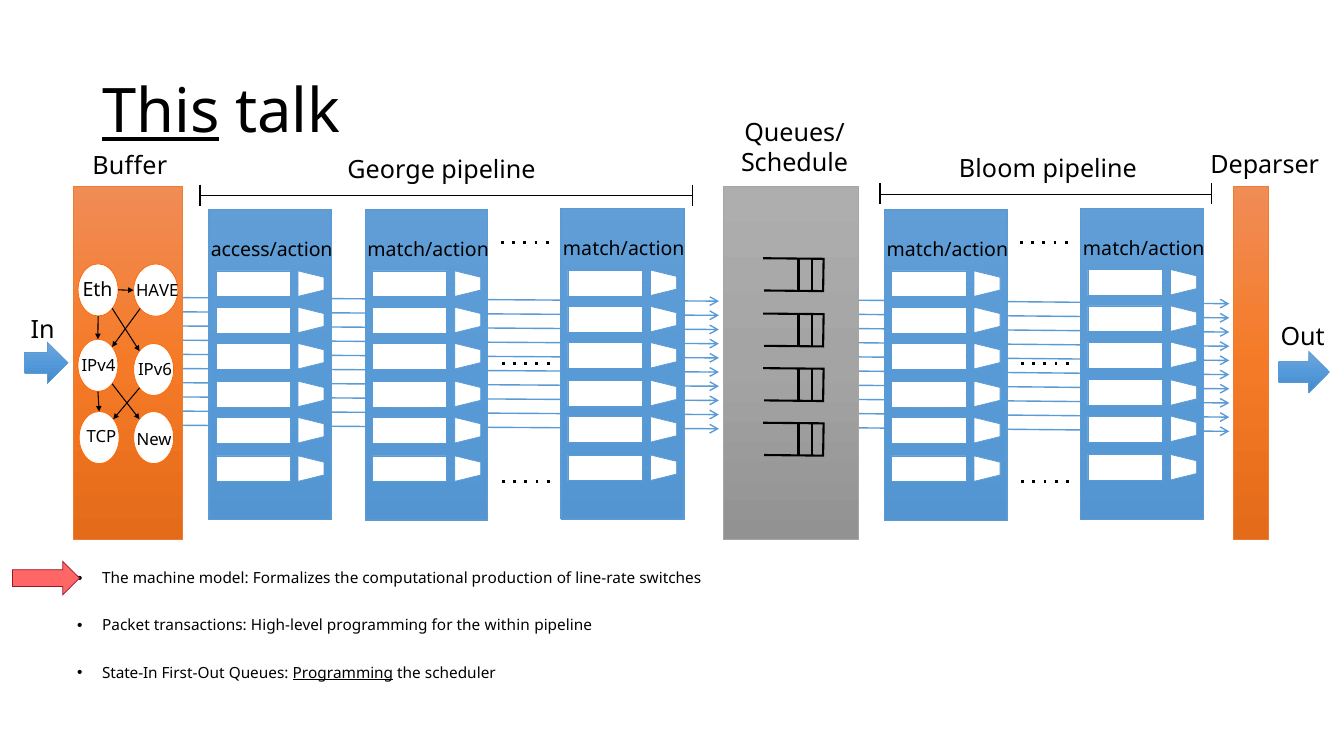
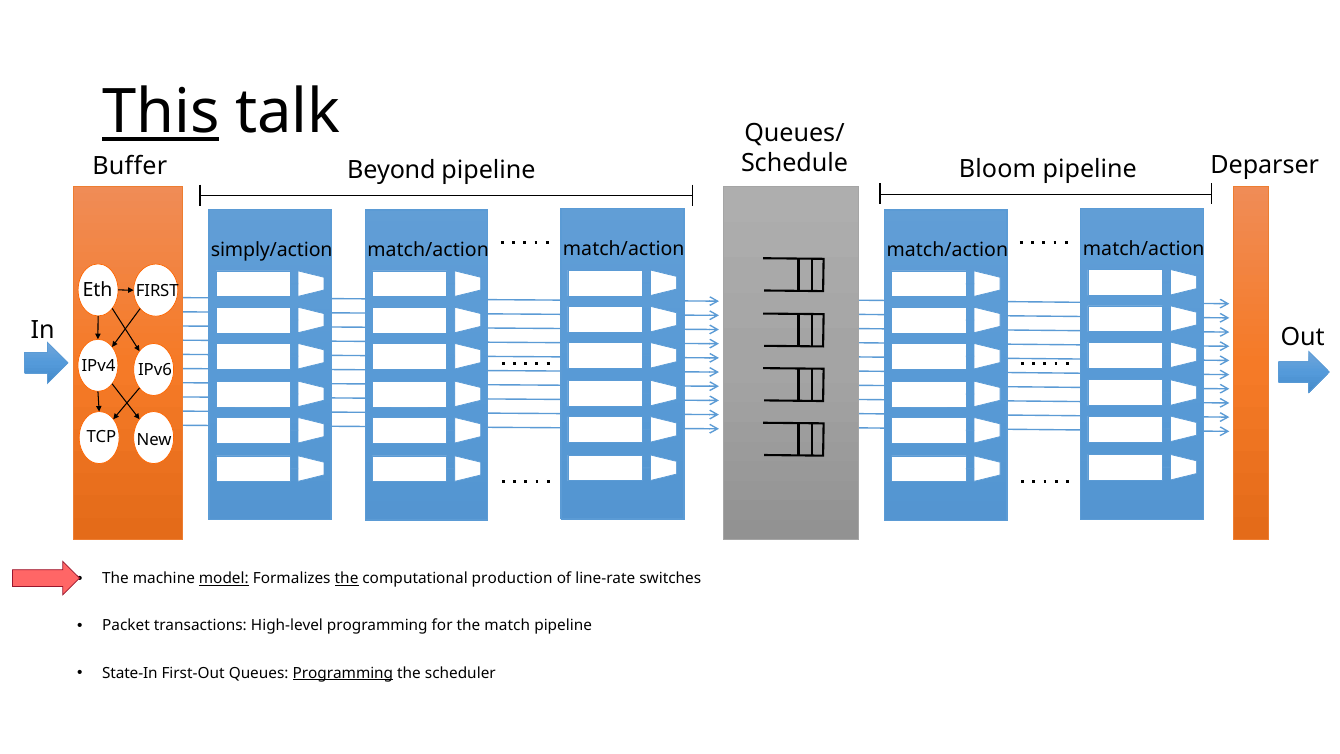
George: George -> Beyond
access/action: access/action -> simply/action
HAVE: HAVE -> FIRST
model underline: none -> present
the at (347, 579) underline: none -> present
within: within -> match
